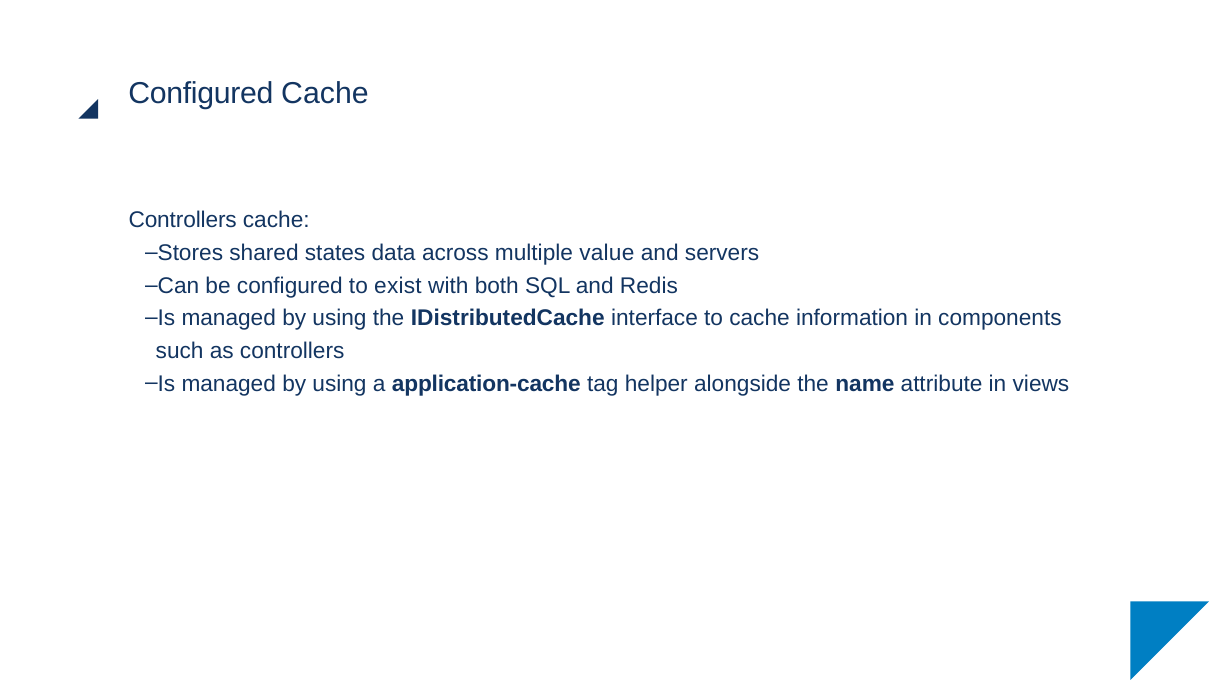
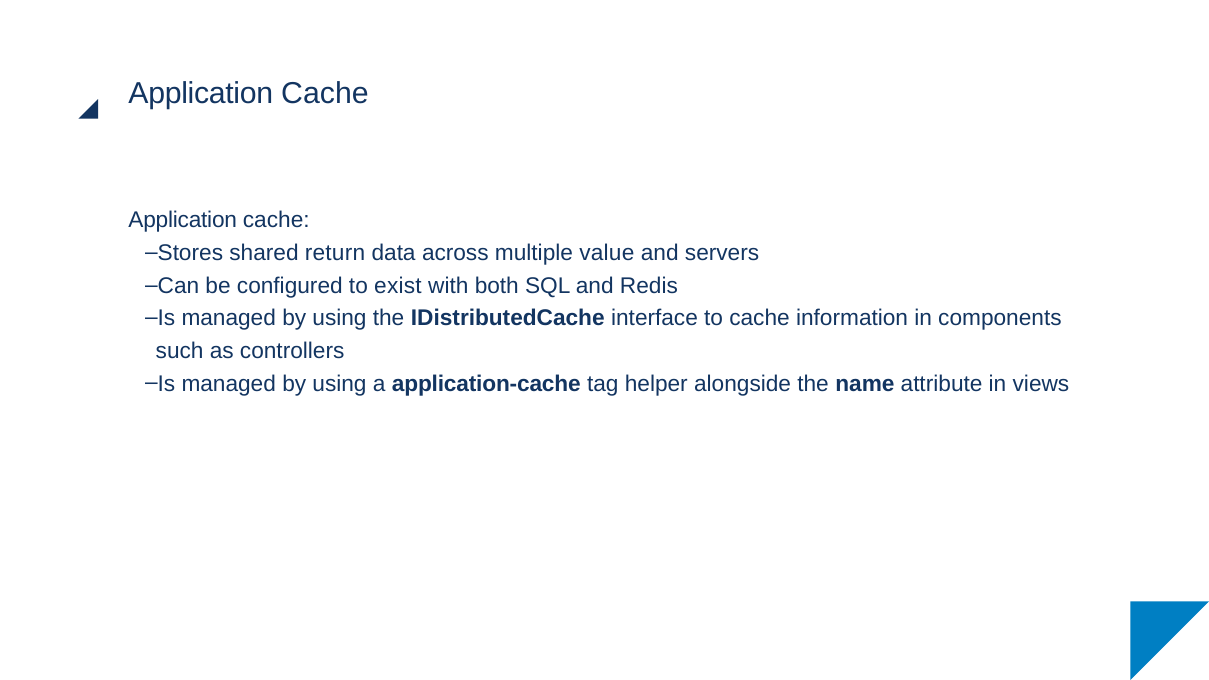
Configured at (201, 93): Configured -> Application
Controllers at (183, 221): Controllers -> Application
states: states -> return
